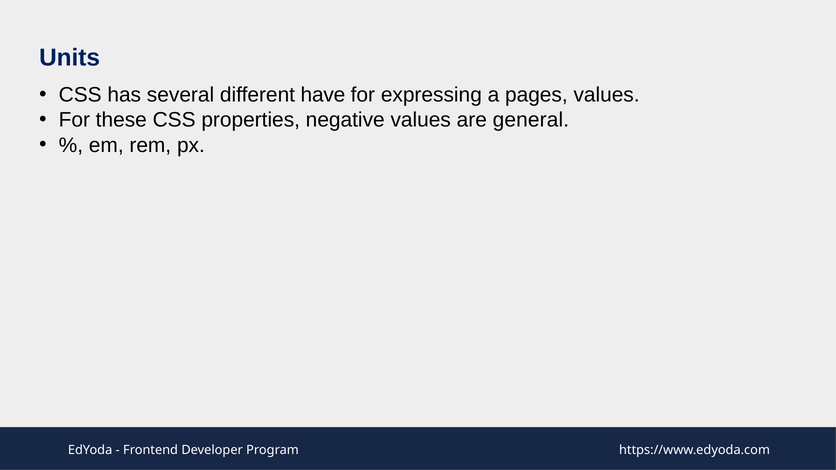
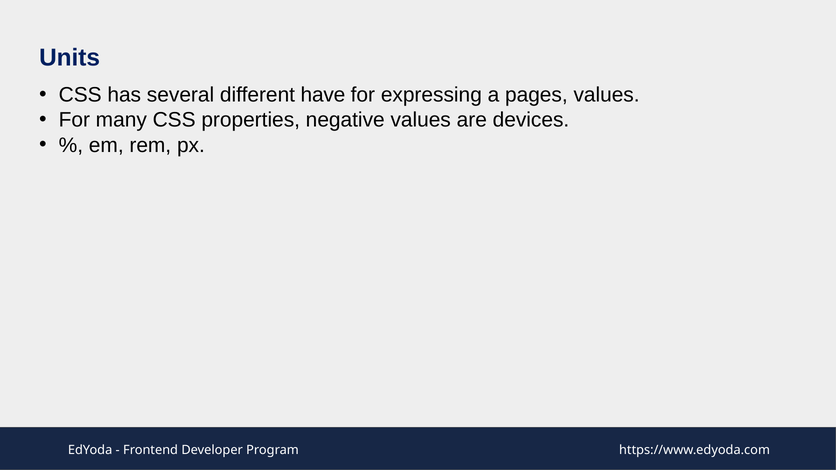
these: these -> many
general: general -> devices
